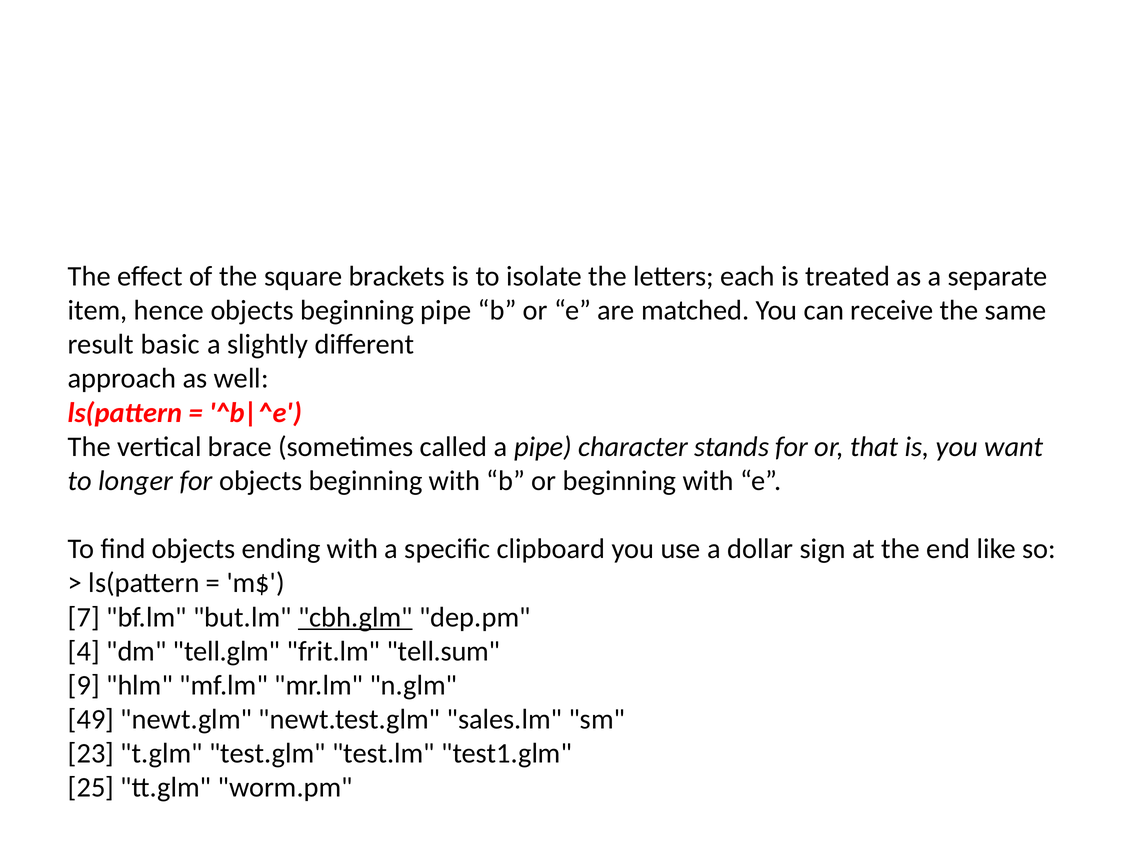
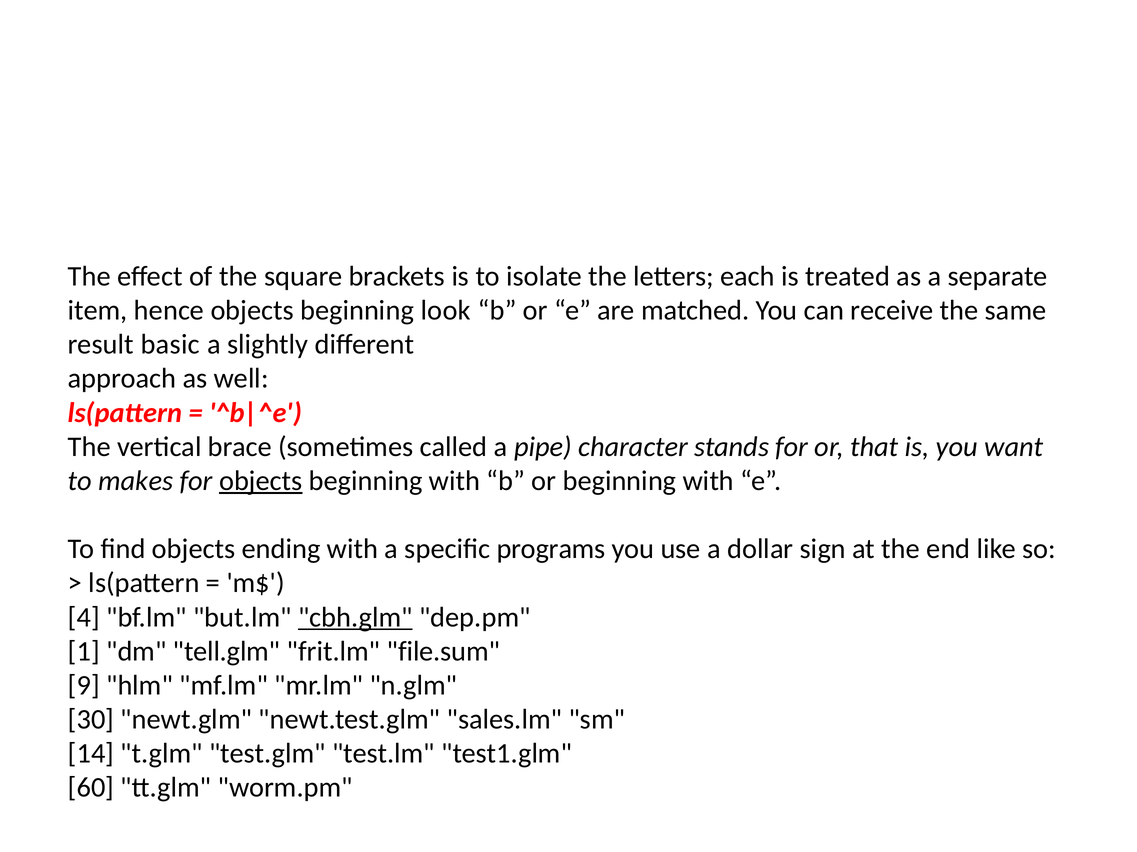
beginning pipe: pipe -> look
longer: longer -> makes
objects at (261, 481) underline: none -> present
clipboard: clipboard -> programs
7: 7 -> 4
4: 4 -> 1
tell.sum: tell.sum -> file.sum
49: 49 -> 30
23: 23 -> 14
25: 25 -> 60
